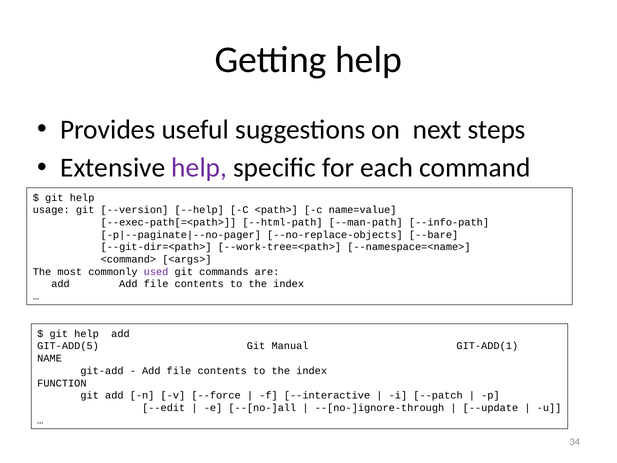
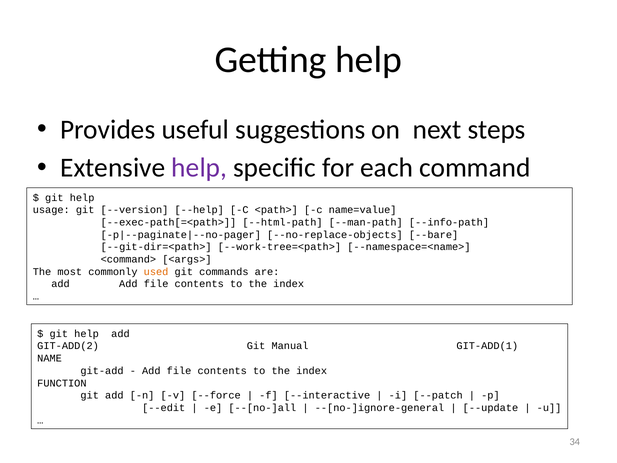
used colour: purple -> orange
GIT-ADD(5: GIT-ADD(5 -> GIT-ADD(2
--[no-]ignore-through: --[no-]ignore-through -> --[no-]ignore-general
